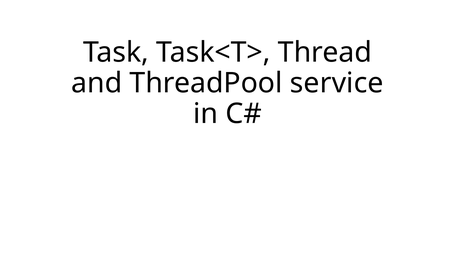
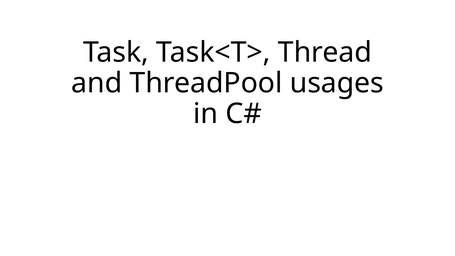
service: service -> usages
